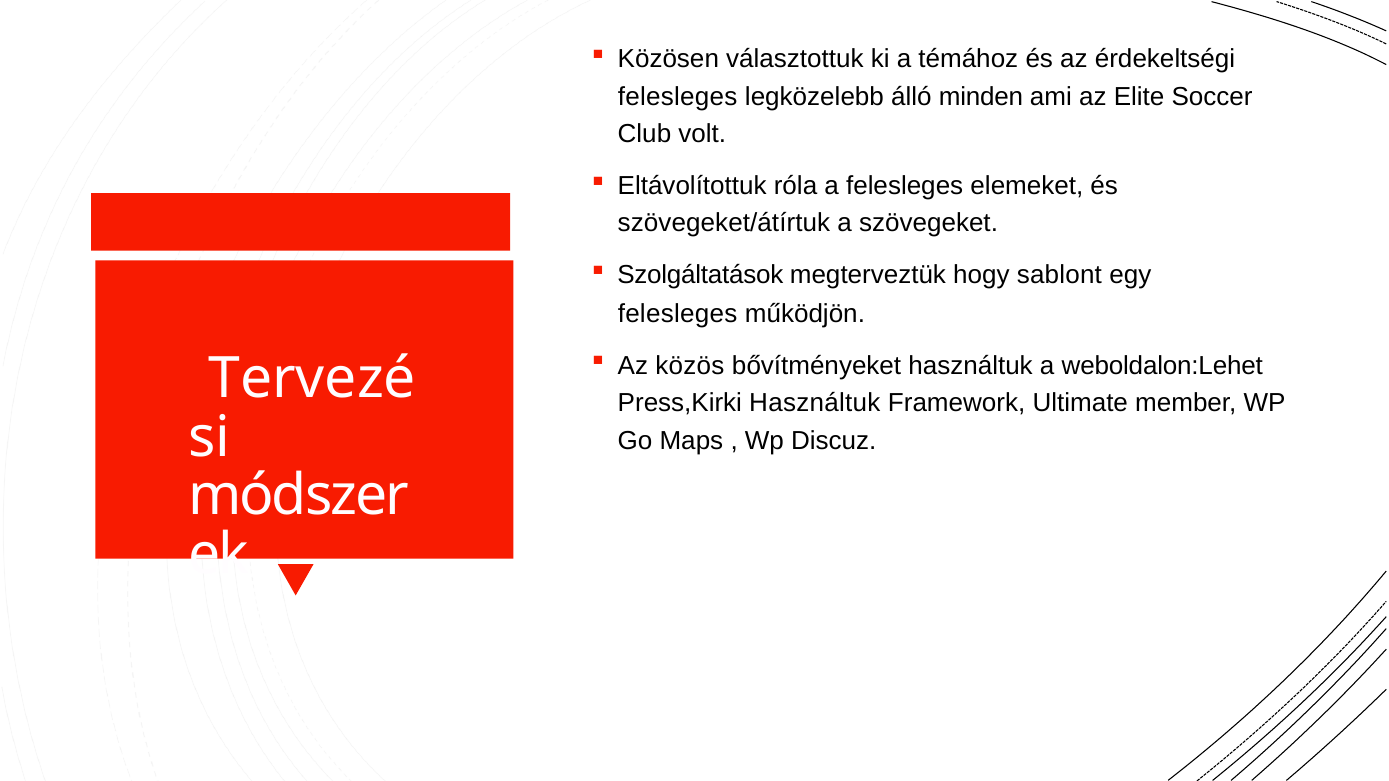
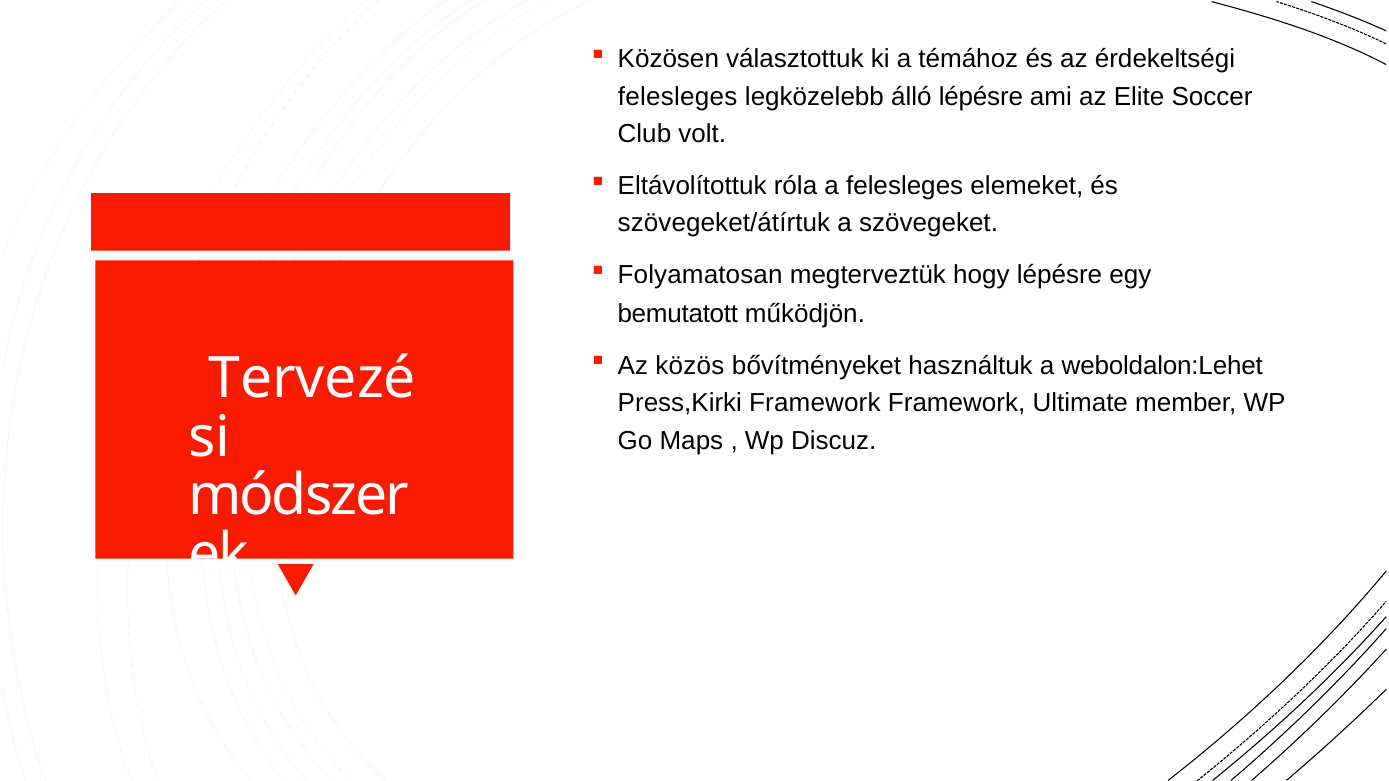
álló minden: minden -> lépésre
Szolgáltatások: Szolgáltatások -> Folyamatosan
hogy sablont: sablont -> lépésre
felesleges at (678, 314): felesleges -> bemutatott
Press,Kirki Használtuk: Használtuk -> Framework
